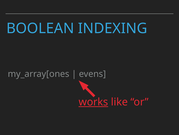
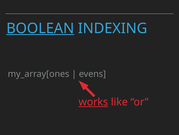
BOOLEAN underline: none -> present
